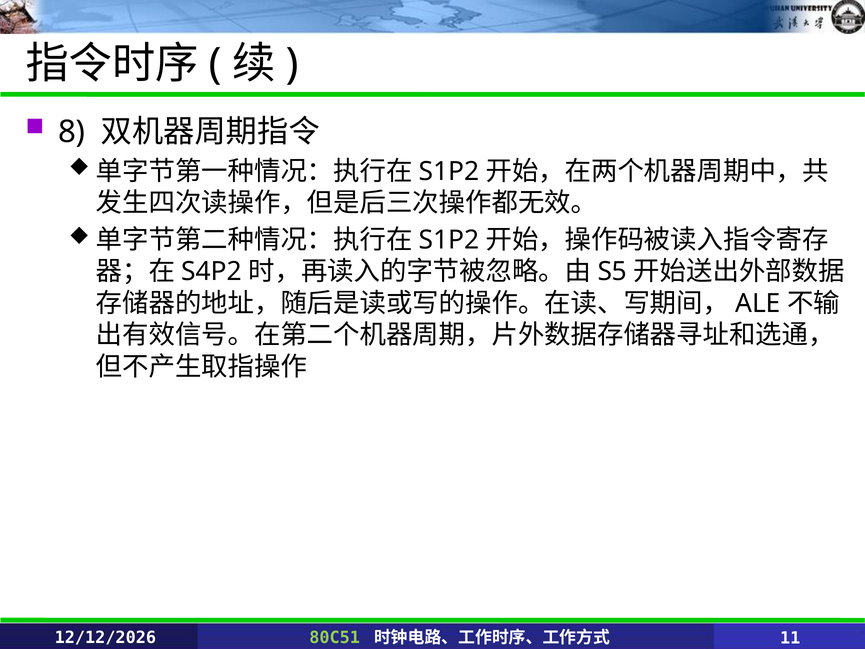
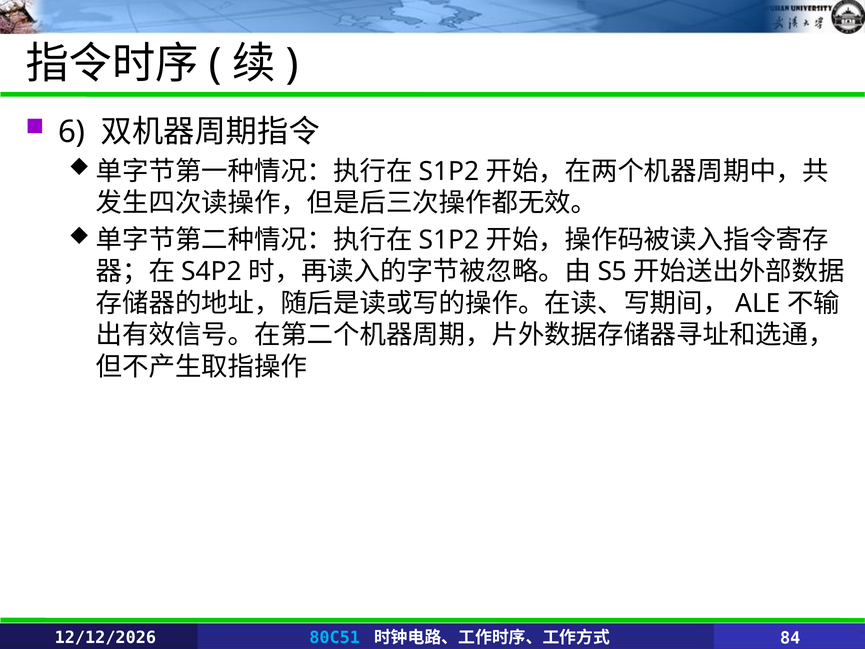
8: 8 -> 6
80C51 colour: light green -> light blue
11: 11 -> 84
